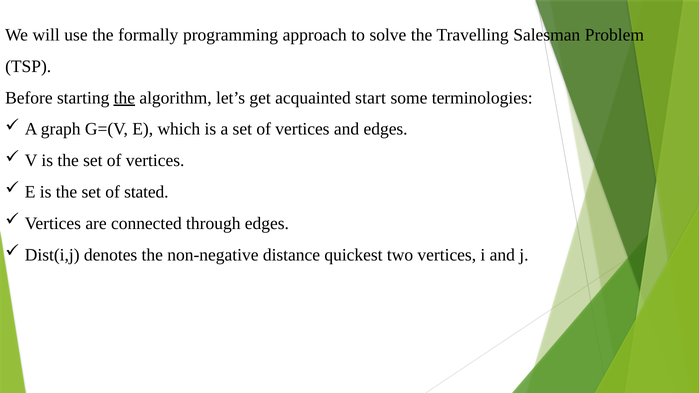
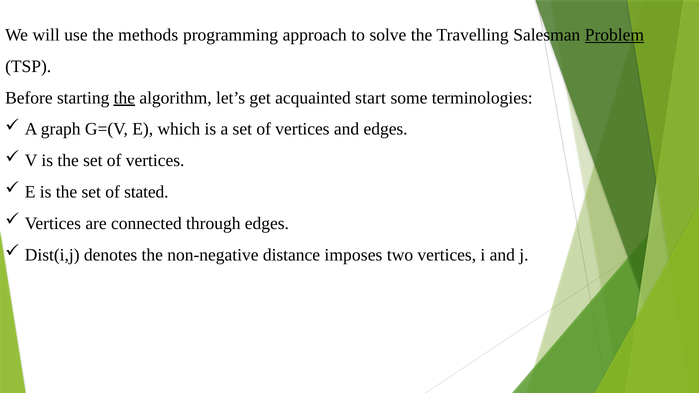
formally: formally -> methods
Problem underline: none -> present
quickest: quickest -> imposes
